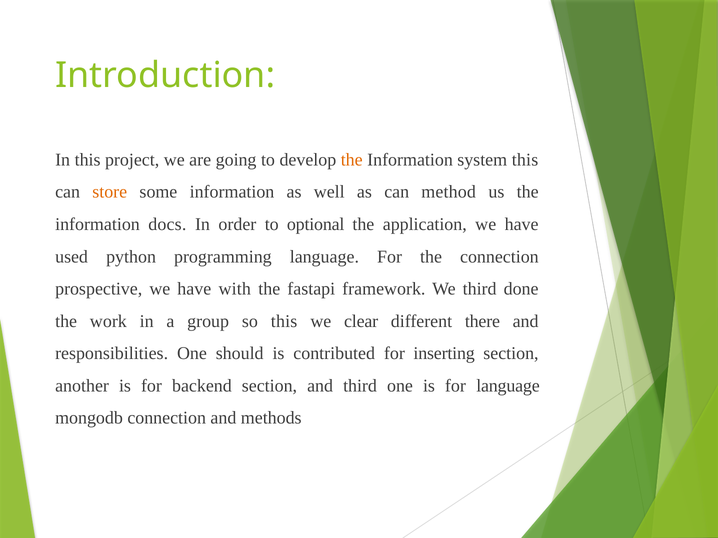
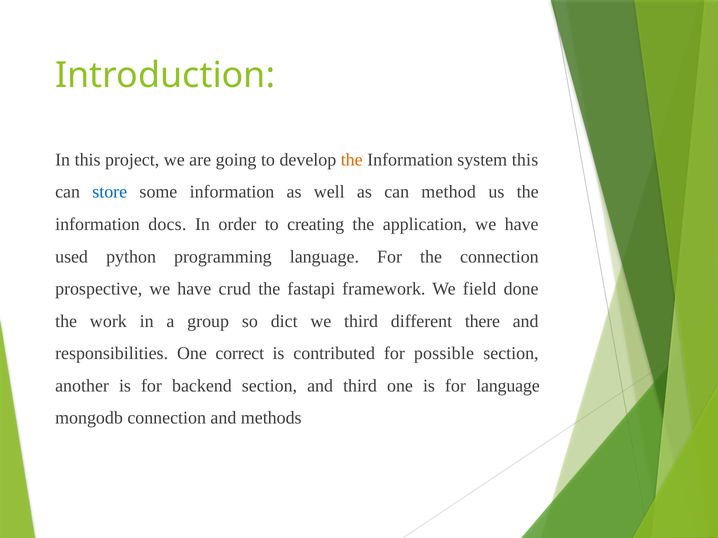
store colour: orange -> blue
optional: optional -> creating
with: with -> crud
We third: third -> field
so this: this -> dict
we clear: clear -> third
should: should -> correct
inserting: inserting -> possible
